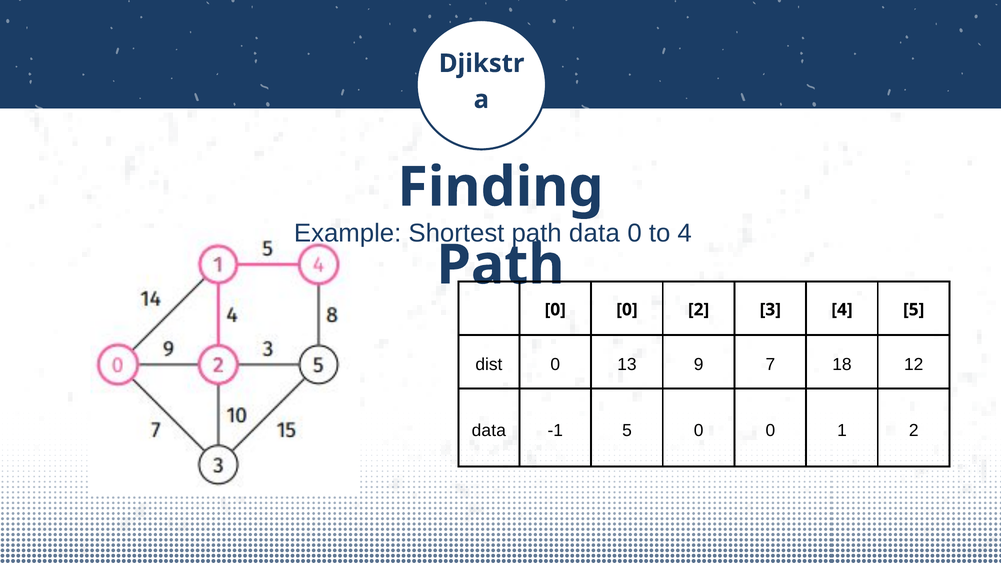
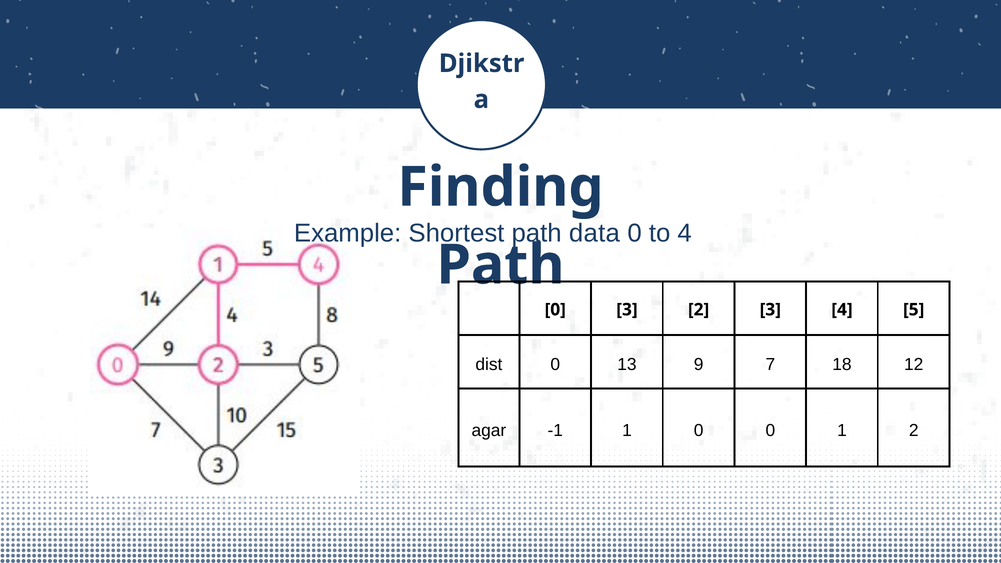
0 at (627, 310): 0 -> 3
data at (489, 430): data -> agar
-1 5: 5 -> 1
